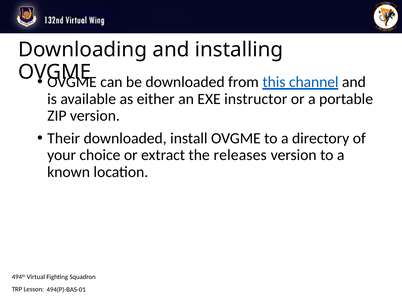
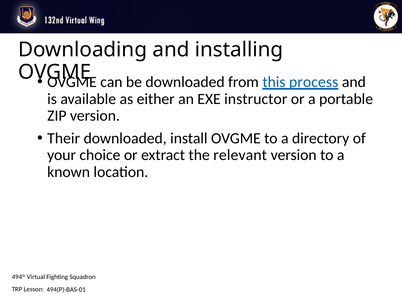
channel: channel -> process
releases: releases -> relevant
